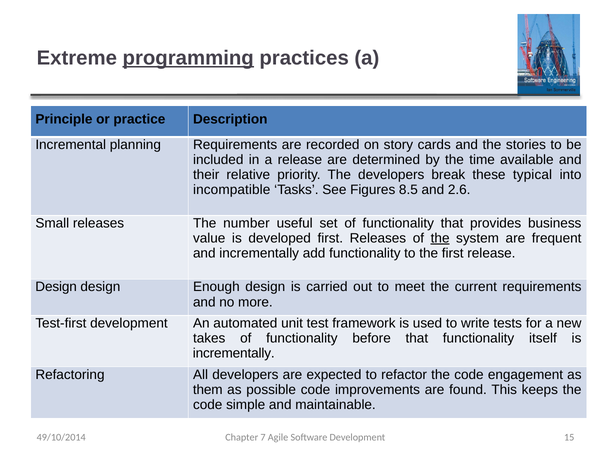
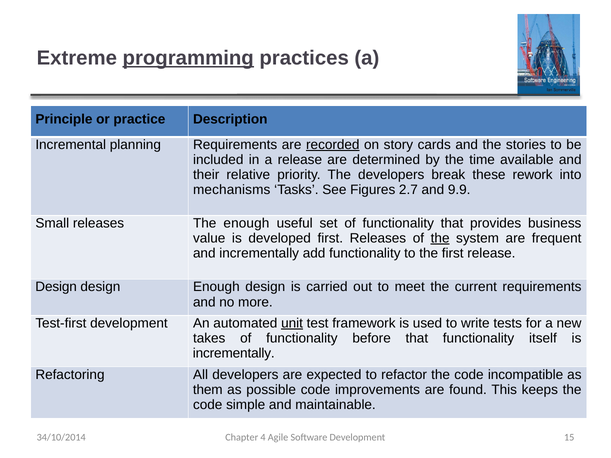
recorded underline: none -> present
typical: typical -> rework
incompatible: incompatible -> mechanisms
8.5: 8.5 -> 2.7
2.6: 2.6 -> 9.9
The number: number -> enough
unit underline: none -> present
engagement: engagement -> incompatible
49/10/2014: 49/10/2014 -> 34/10/2014
7: 7 -> 4
